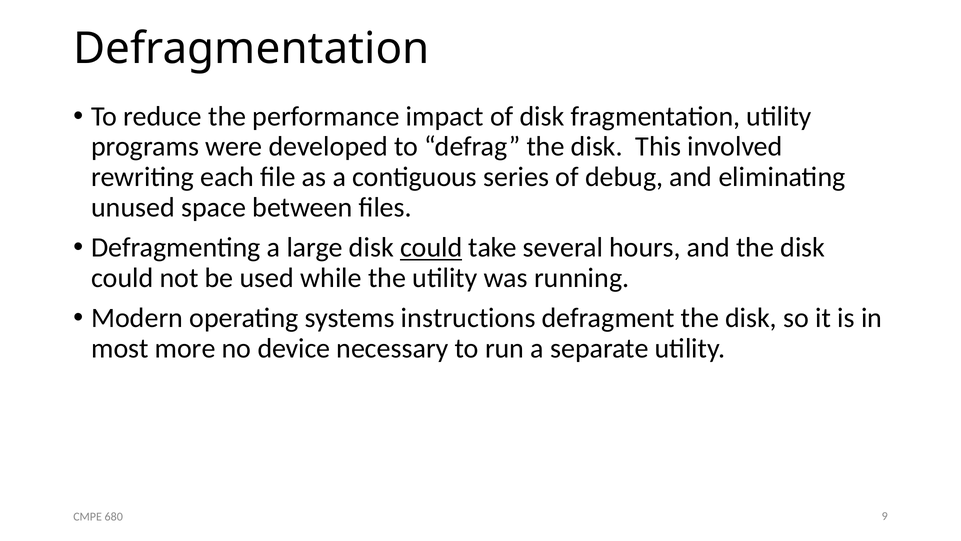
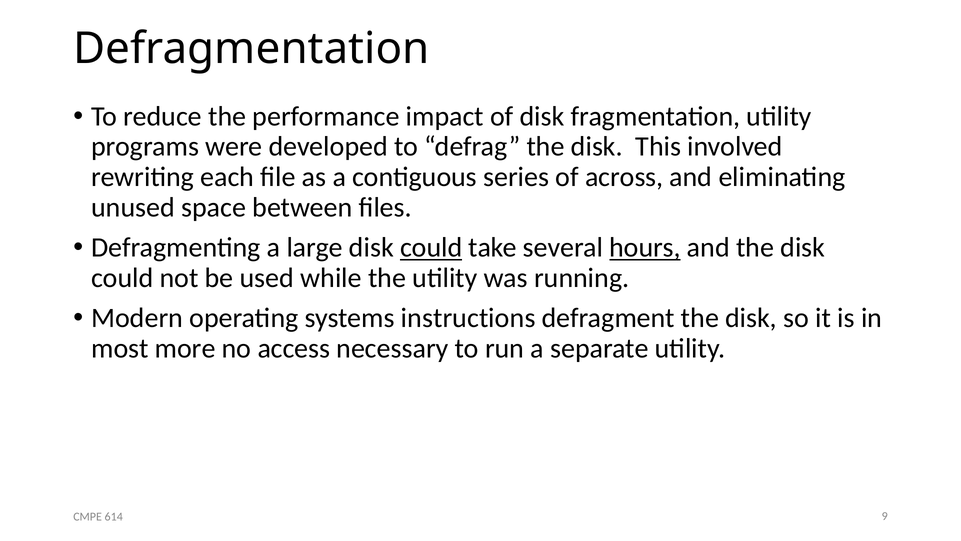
debug: debug -> across
hours underline: none -> present
device: device -> access
680: 680 -> 614
